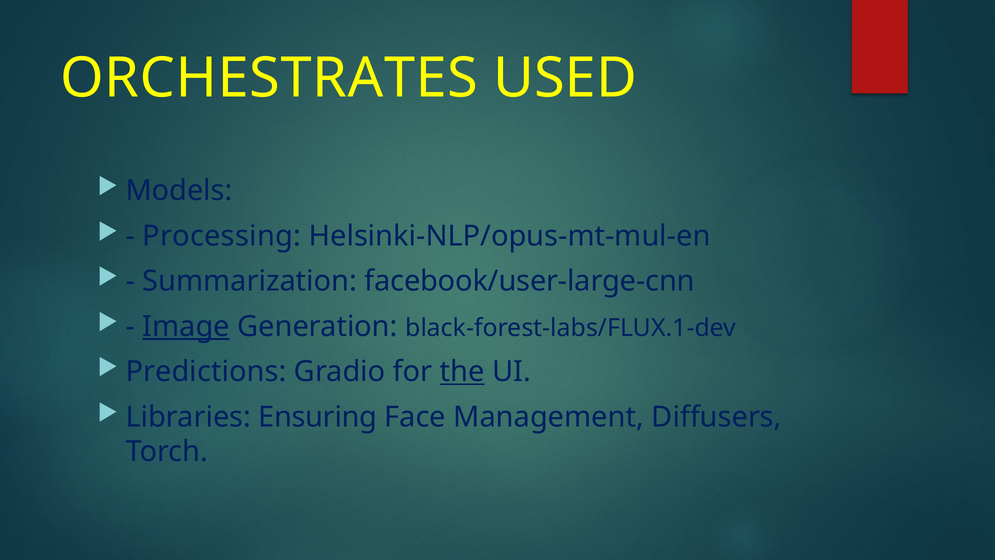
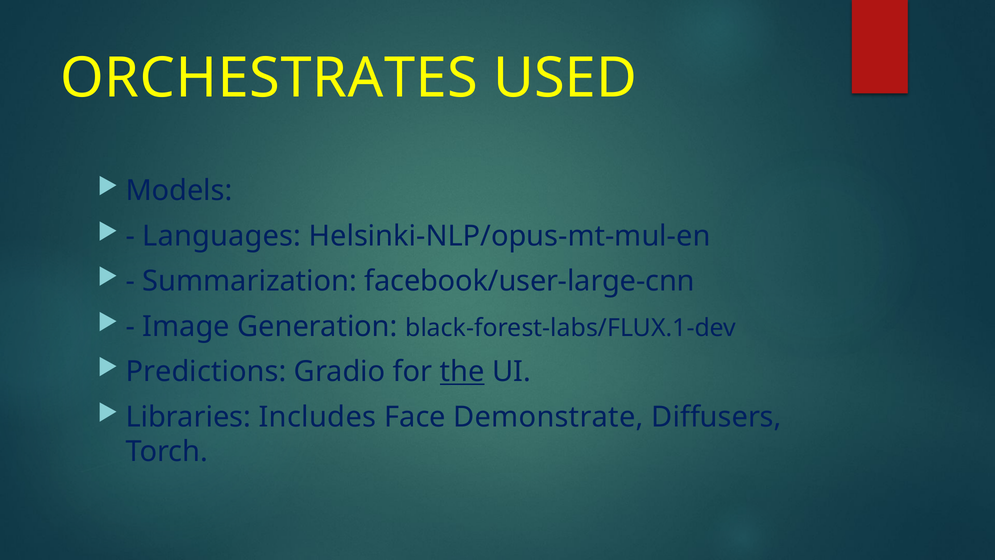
Processing: Processing -> Languages
Image underline: present -> none
Ensuring: Ensuring -> Includes
Management: Management -> Demonstrate
